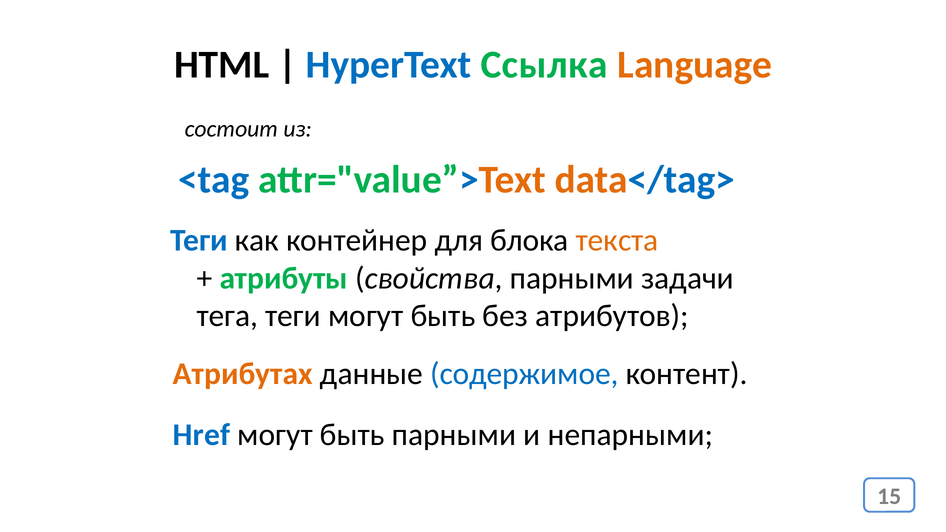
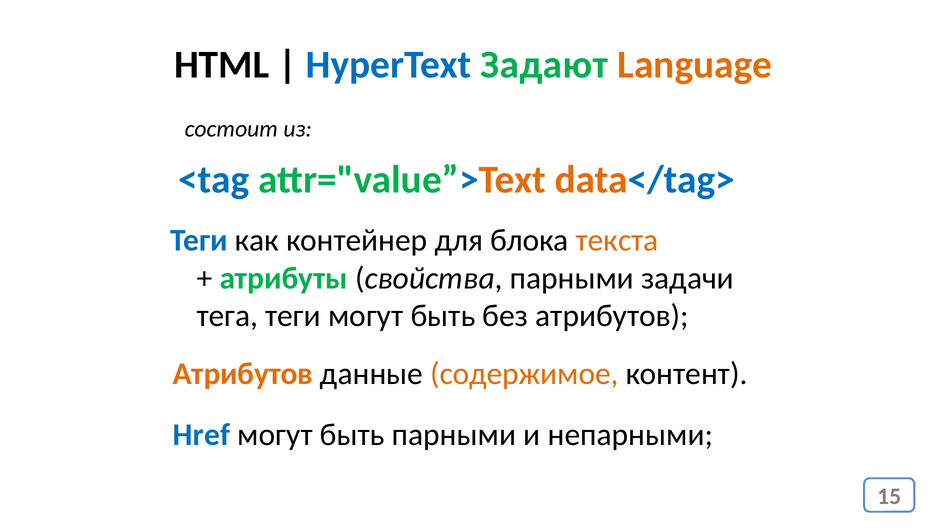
Ссылка: Ссылка -> Задают
Атрибутах at (243, 374): Атрибутах -> Атрибутов
содержимое colour: blue -> orange
